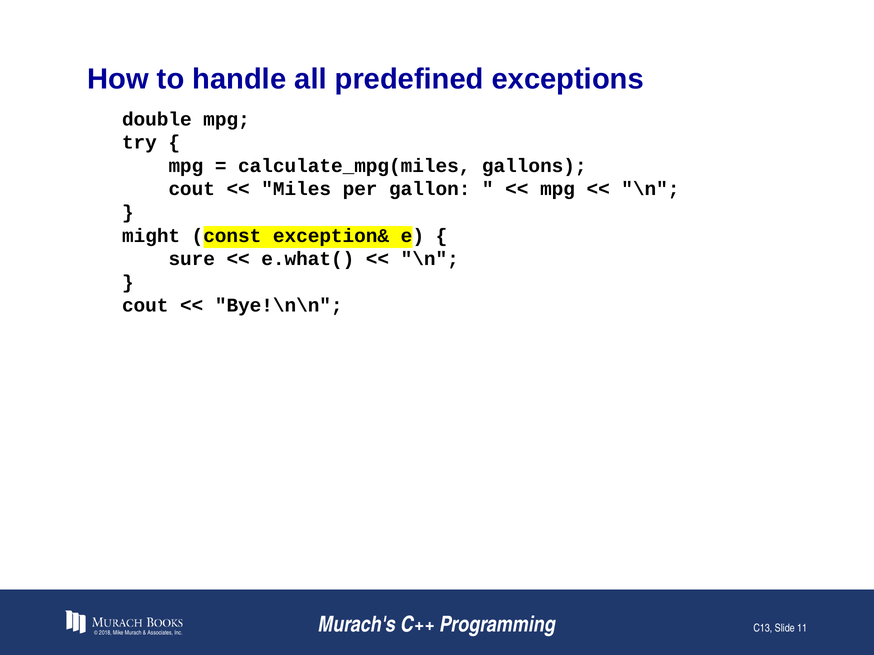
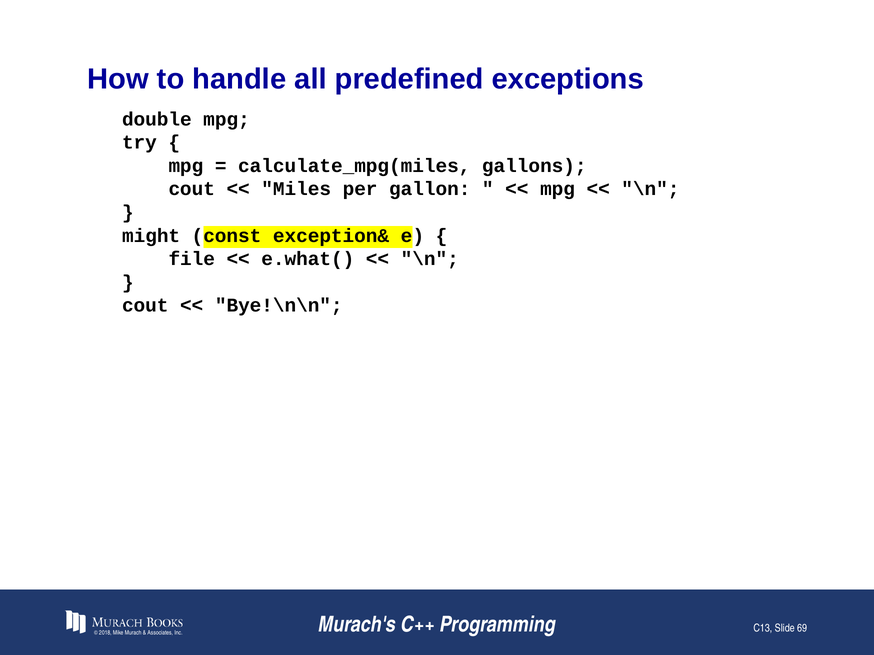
sure: sure -> file
11: 11 -> 69
